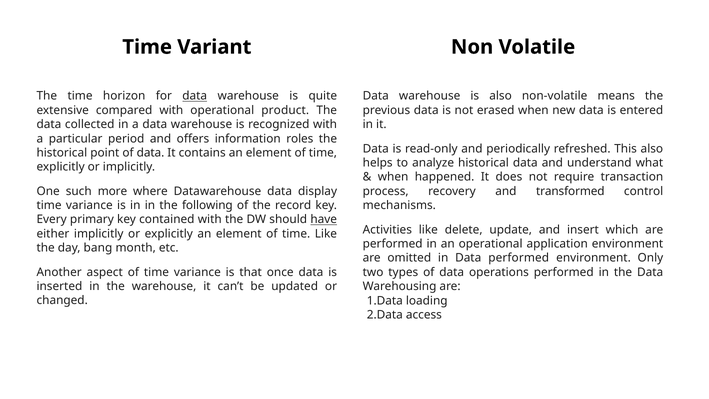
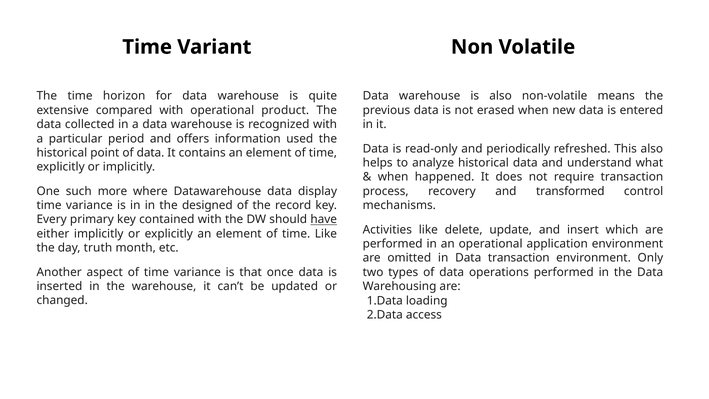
data at (195, 96) underline: present -> none
roles: roles -> used
following: following -> designed
bang: bang -> truth
Data performed: performed -> transaction
